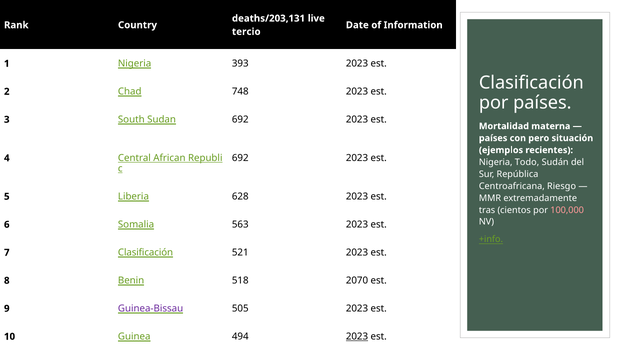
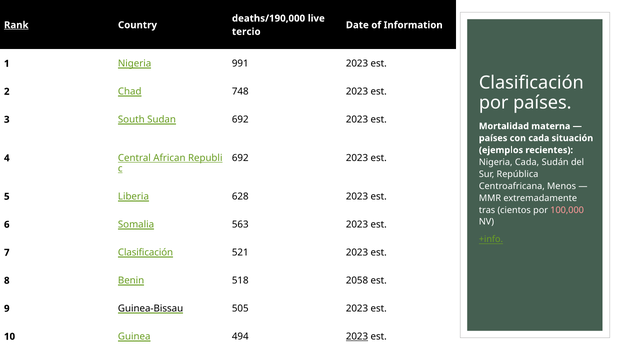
deaths/203,131: deaths/203,131 -> deaths/190,000
Rank underline: none -> present
393: 393 -> 991
con pero: pero -> cada
Nigeria Todo: Todo -> Cada
Riesgo: Riesgo -> Menos
2070: 2070 -> 2058
Guinea-Bissau colour: purple -> black
